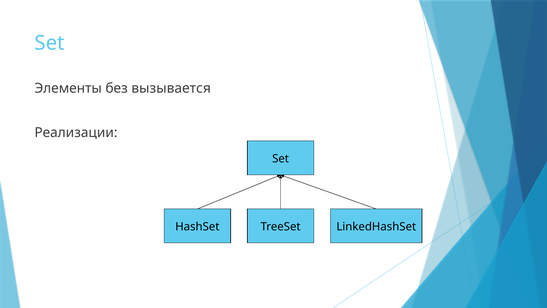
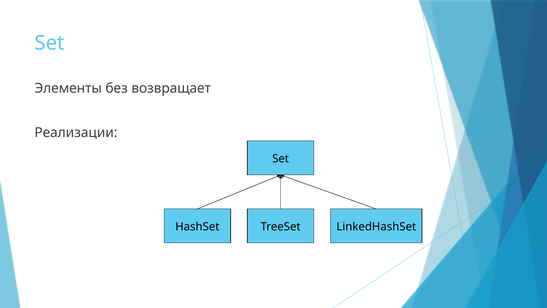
вызывается: вызывается -> возвращает
